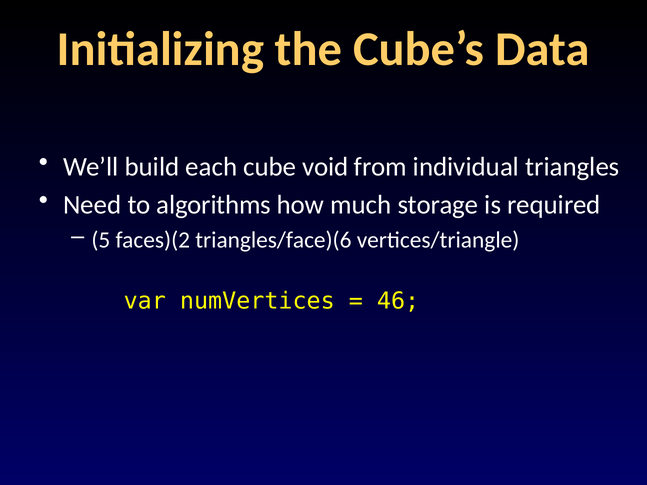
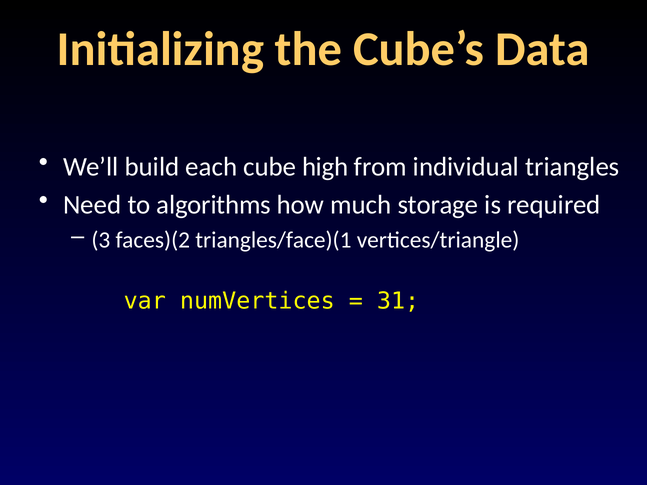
void: void -> high
5: 5 -> 3
triangles/face)(6: triangles/face)(6 -> triangles/face)(1
46: 46 -> 31
